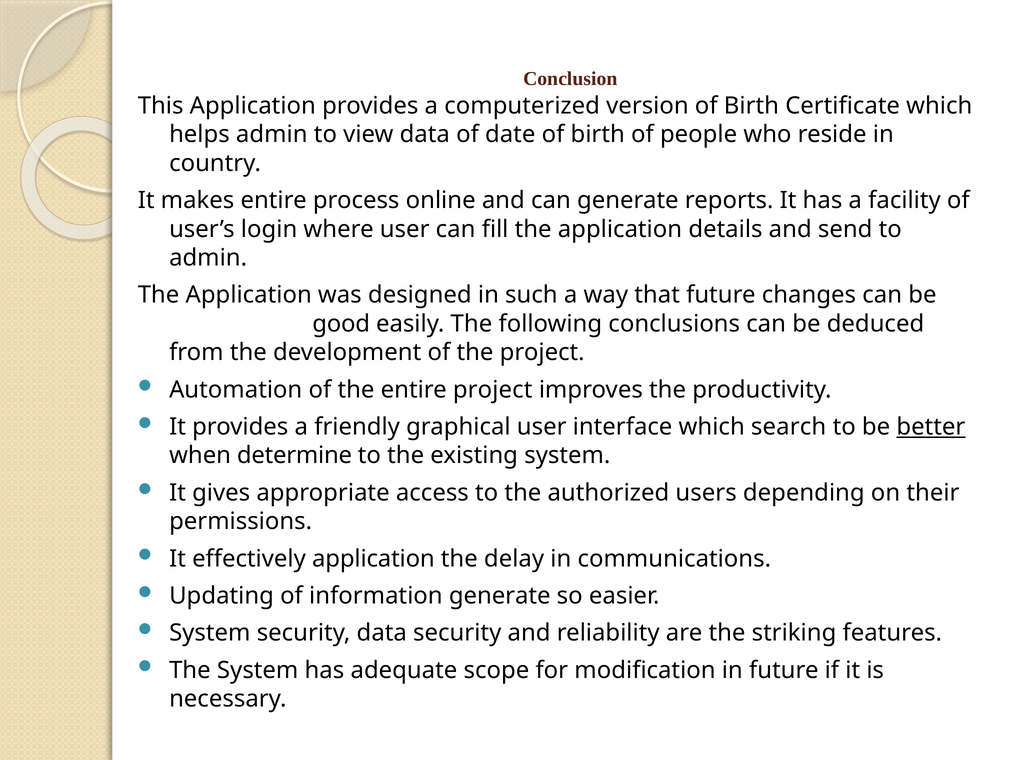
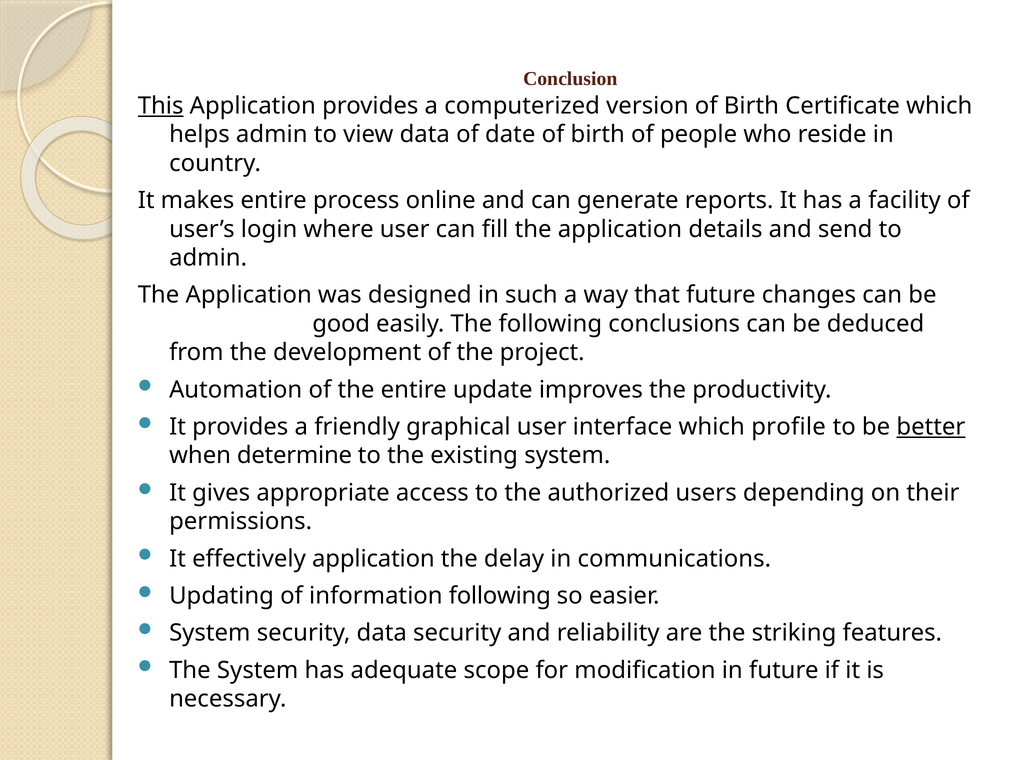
This underline: none -> present
entire project: project -> update
search: search -> profile
information generate: generate -> following
